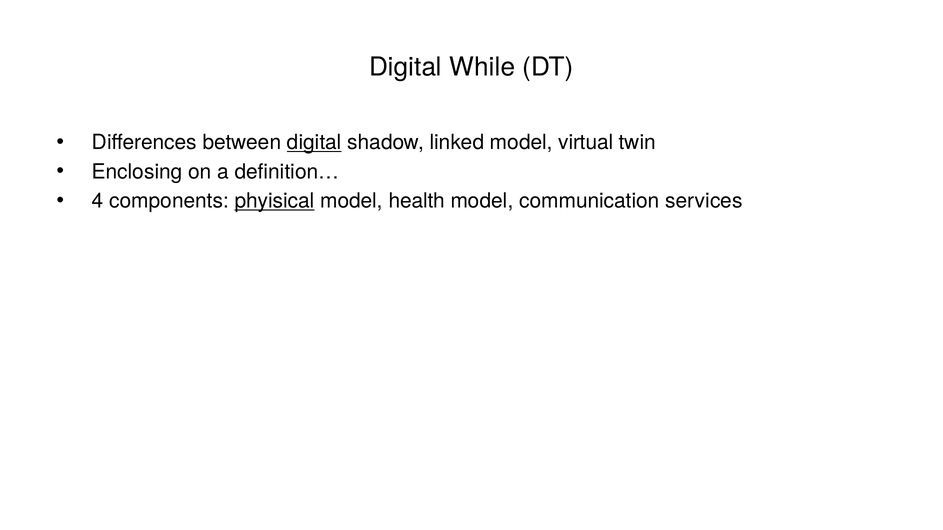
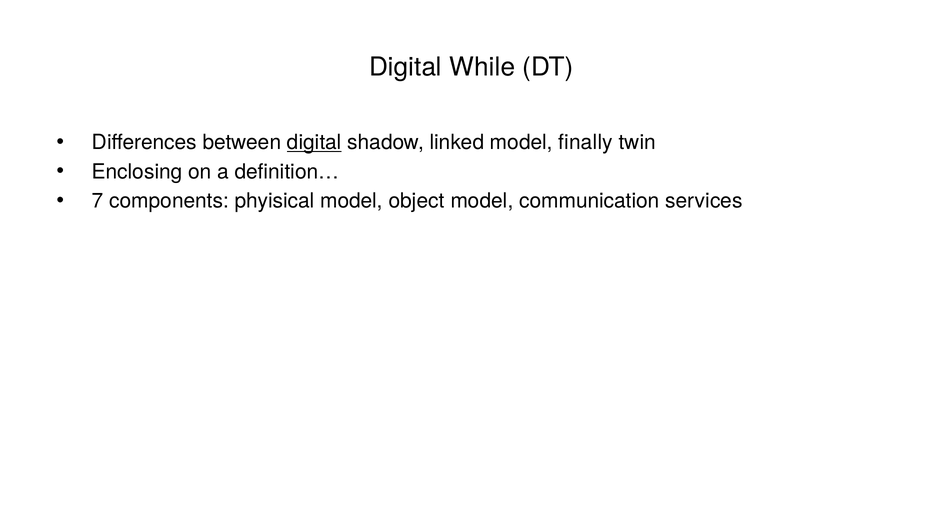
virtual: virtual -> finally
4: 4 -> 7
phyisical underline: present -> none
health: health -> object
